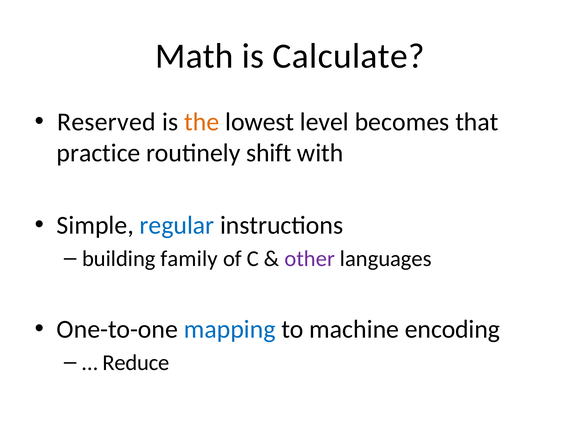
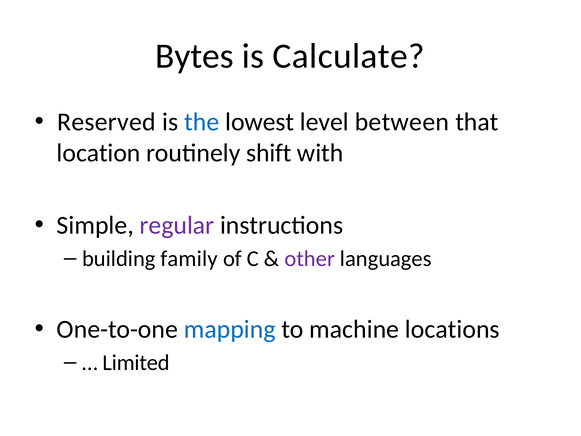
Math: Math -> Bytes
the colour: orange -> blue
becomes: becomes -> between
practice: practice -> location
regular colour: blue -> purple
encoding: encoding -> locations
Reduce: Reduce -> Limited
